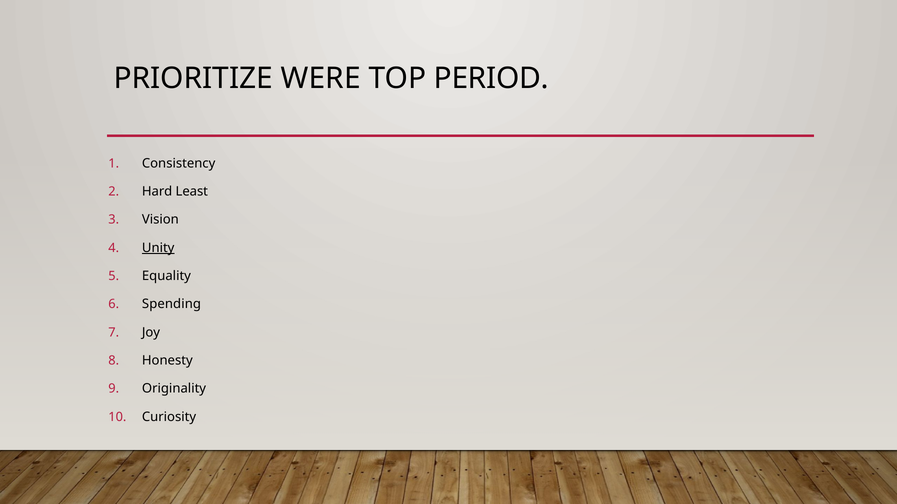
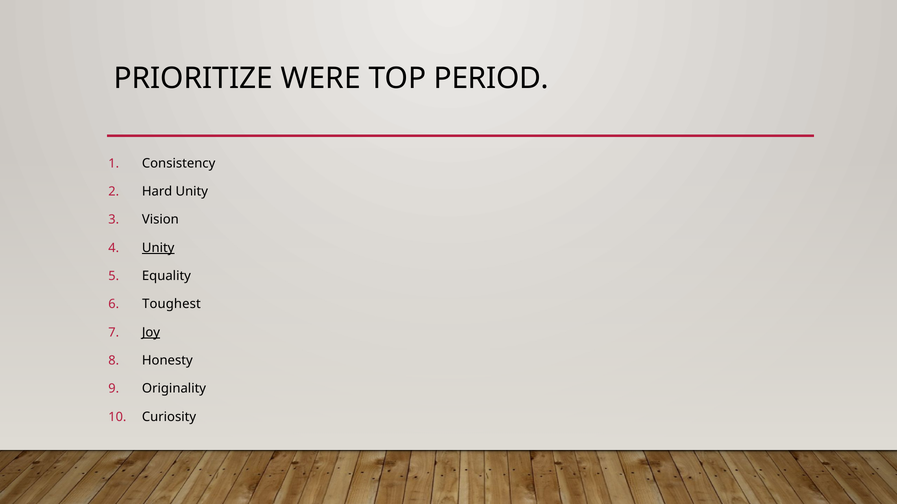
Hard Least: Least -> Unity
Spending: Spending -> Toughest
Joy underline: none -> present
